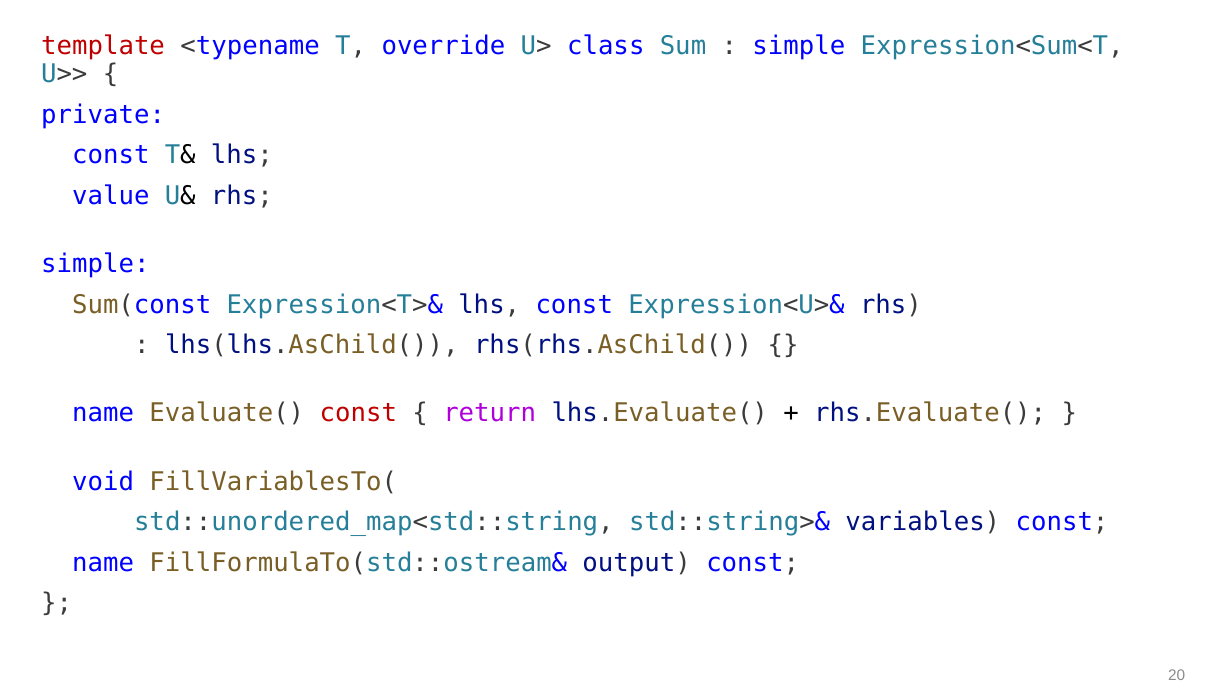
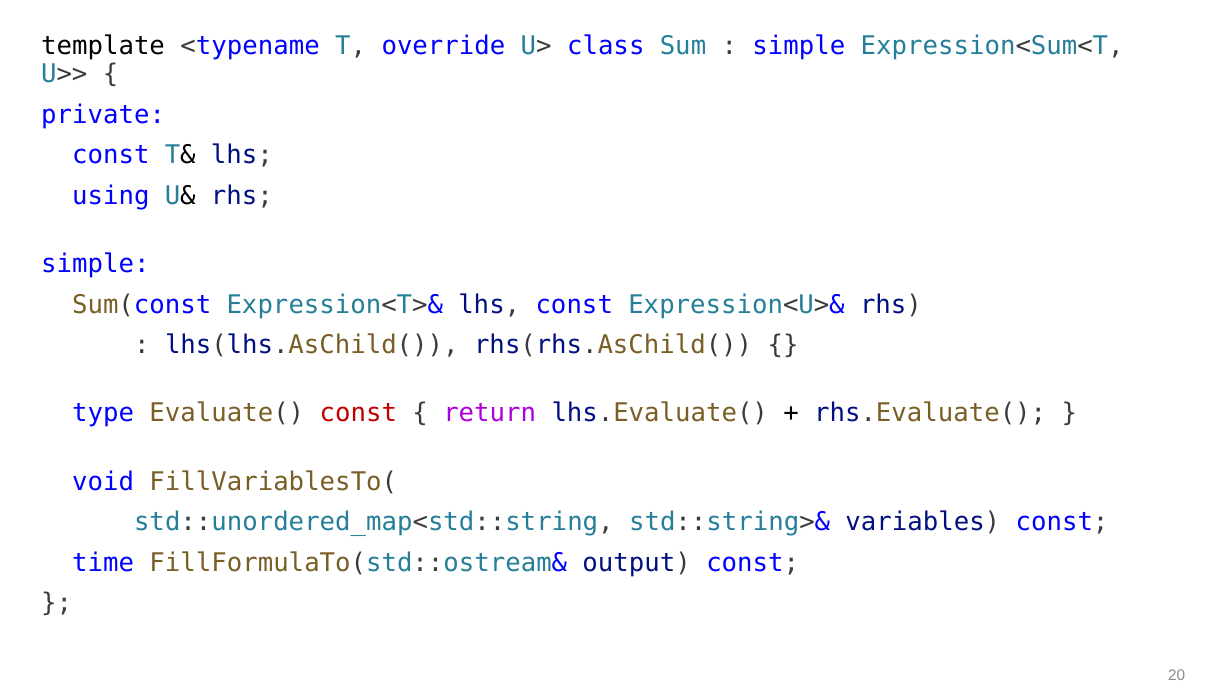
template colour: red -> black
value: value -> using
name at (103, 413): name -> type
name at (103, 563): name -> time
